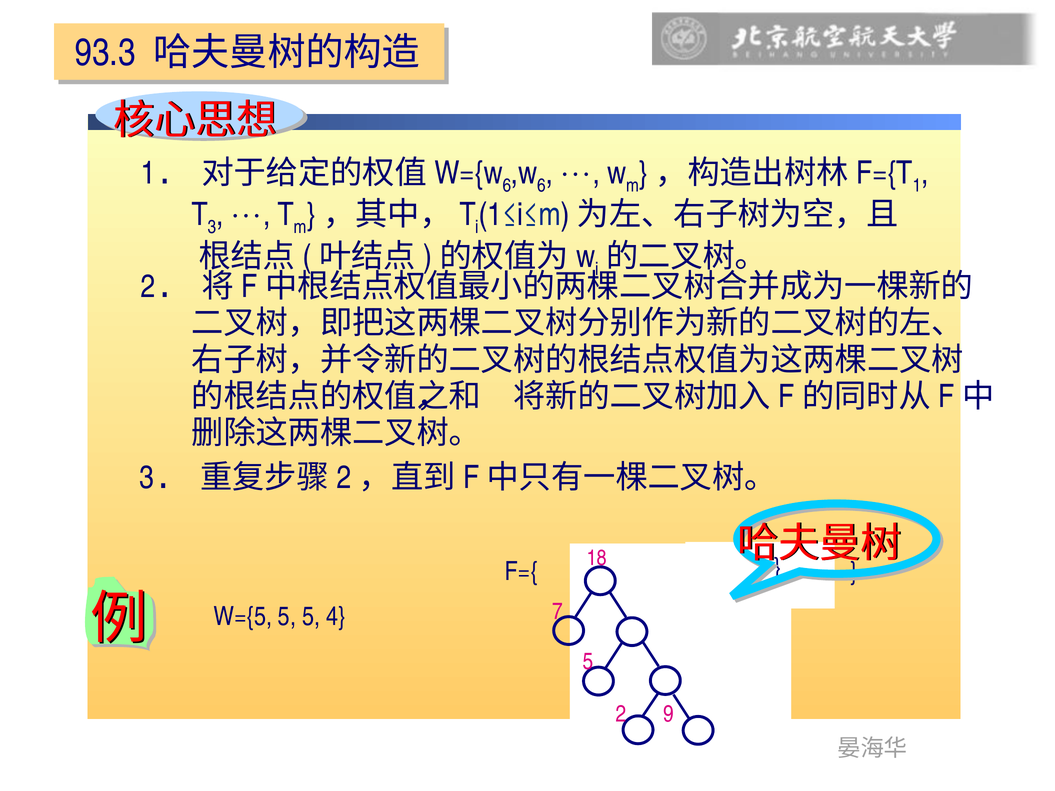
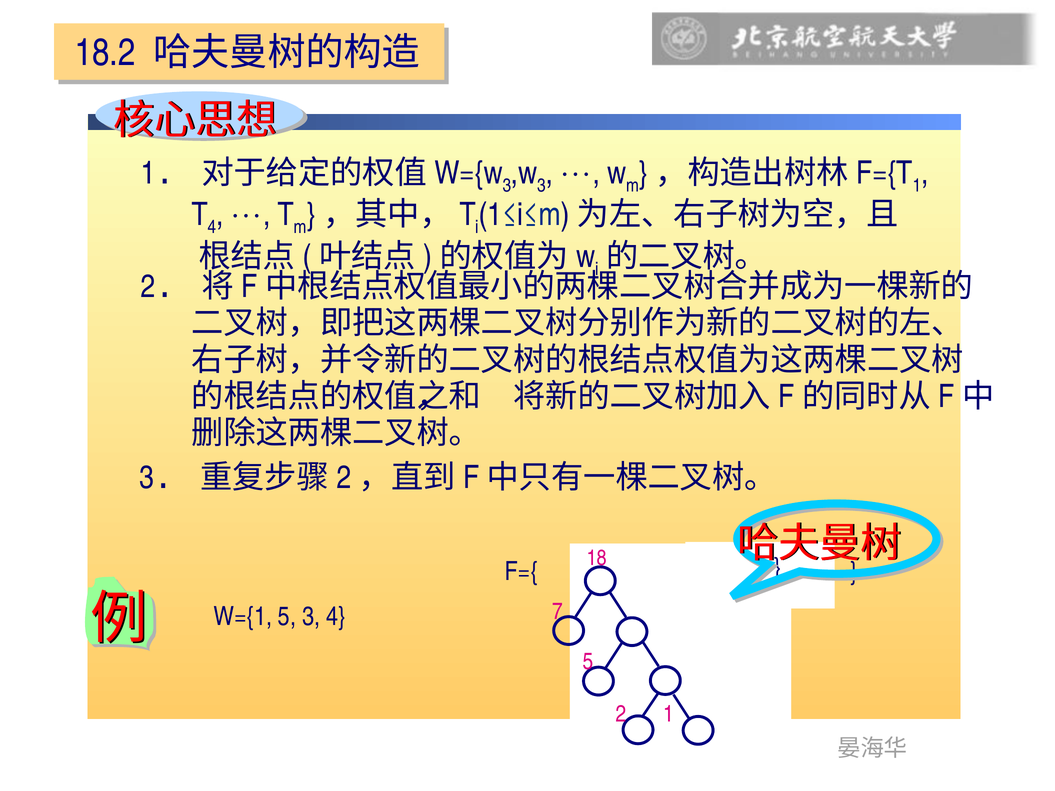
93.3: 93.3 -> 18.2
6 at (507, 186): 6 -> 3
6 at (542, 186): 6 -> 3
3 at (212, 227): 3 -> 4
W={5: W={5 -> W={1
5 5: 5 -> 3
2 9: 9 -> 1
